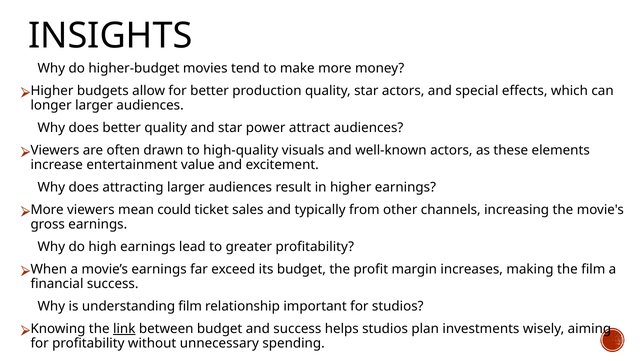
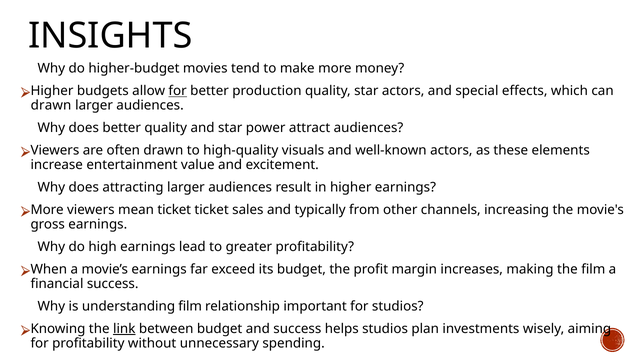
for at (178, 91) underline: none -> present
longer at (51, 106): longer -> drawn
mean could: could -> ticket
